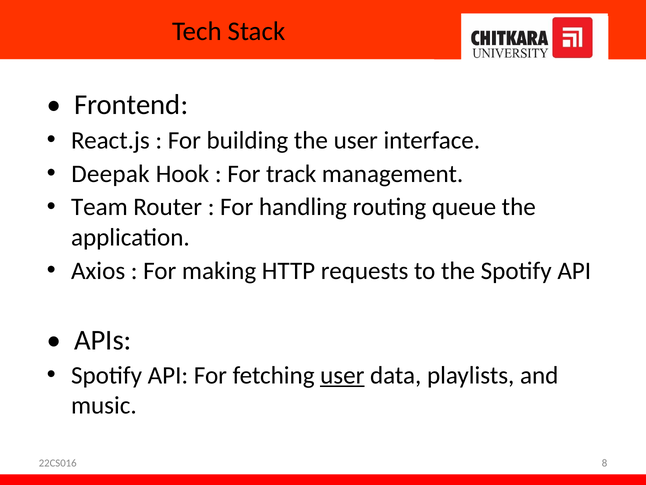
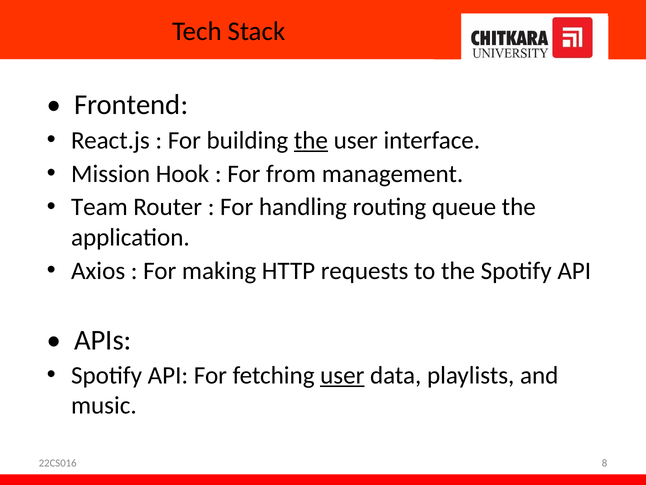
the at (311, 140) underline: none -> present
Deepak: Deepak -> Mission
track: track -> from
